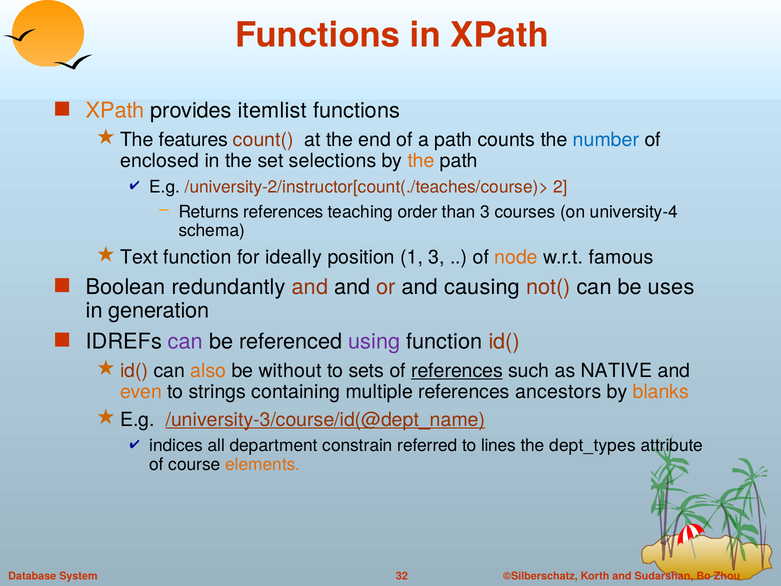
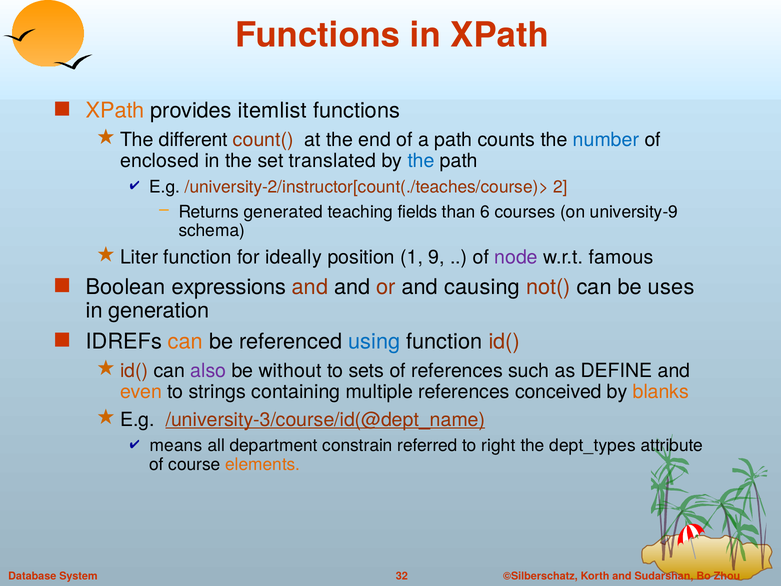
features: features -> different
selections: selections -> translated
the at (421, 161) colour: orange -> blue
Returns references: references -> generated
order: order -> fields
than 3: 3 -> 6
university-4: university-4 -> university-9
Text: Text -> Liter
1 3: 3 -> 9
node colour: orange -> purple
redundantly: redundantly -> expressions
can at (185, 341) colour: purple -> orange
using colour: purple -> blue
also colour: orange -> purple
references at (457, 371) underline: present -> none
NATIVE: NATIVE -> DEFINE
ancestors: ancestors -> conceived
indices: indices -> means
lines: lines -> right
